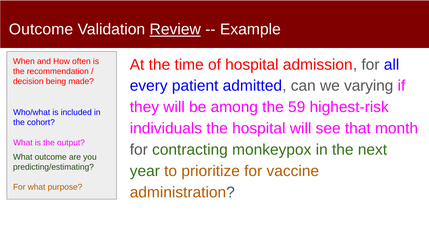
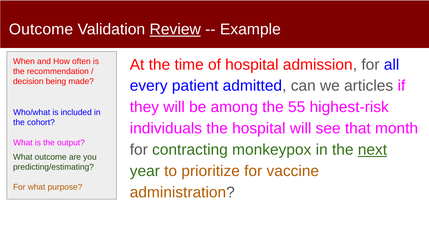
varying: varying -> articles
59: 59 -> 55
next underline: none -> present
